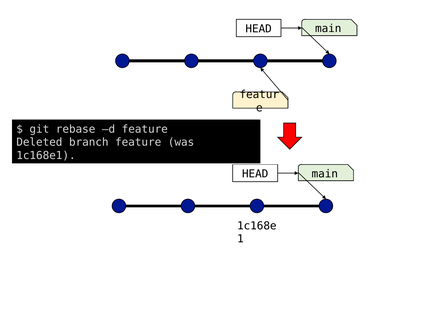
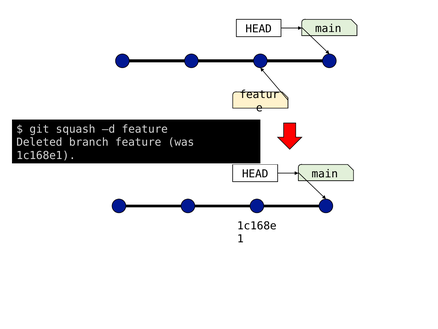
rebase: rebase -> squash
